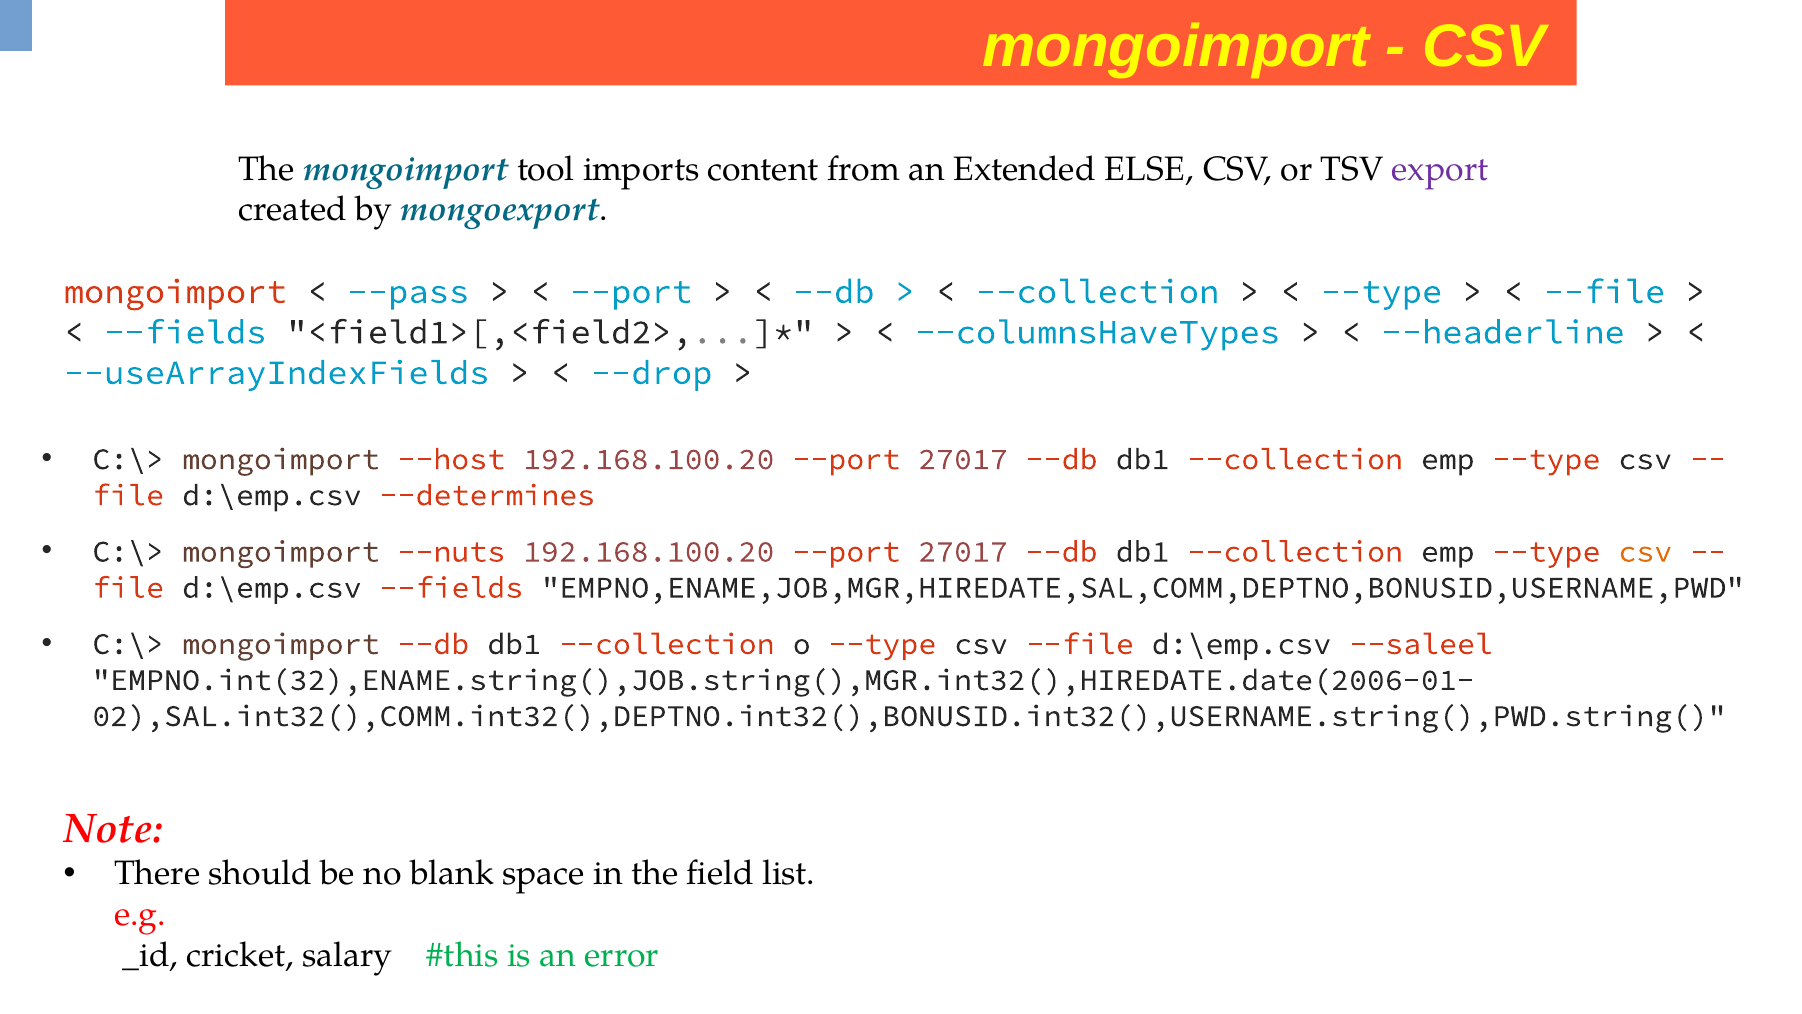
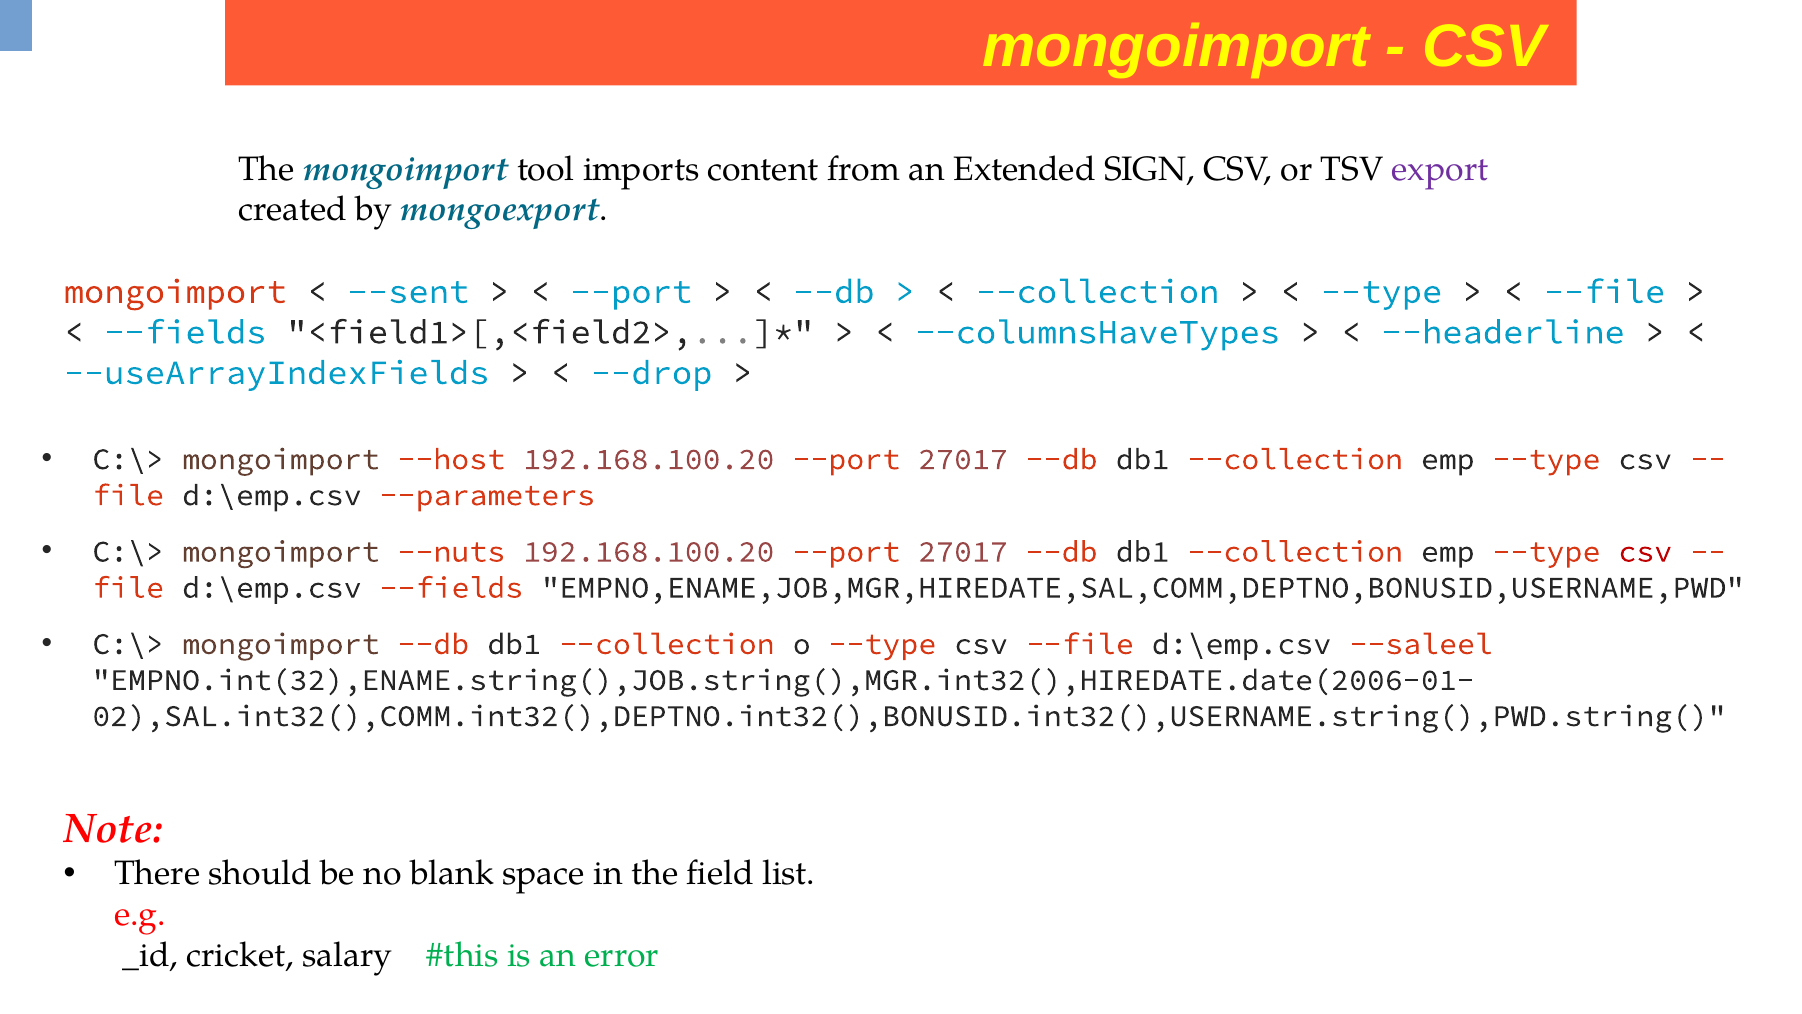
ELSE: ELSE -> SIGN
--pass: --pass -> --sent
--determines: --determines -> --parameters
csv at (1645, 551) colour: orange -> red
